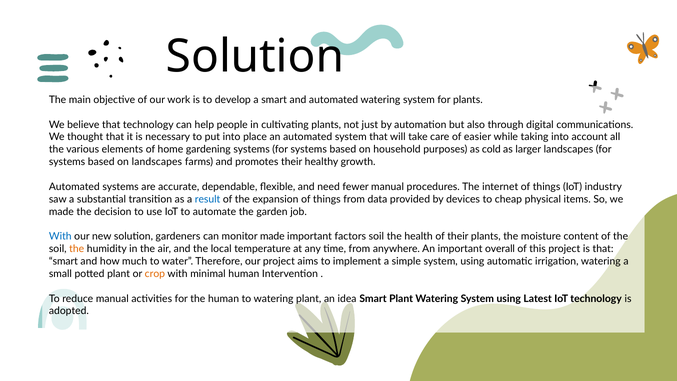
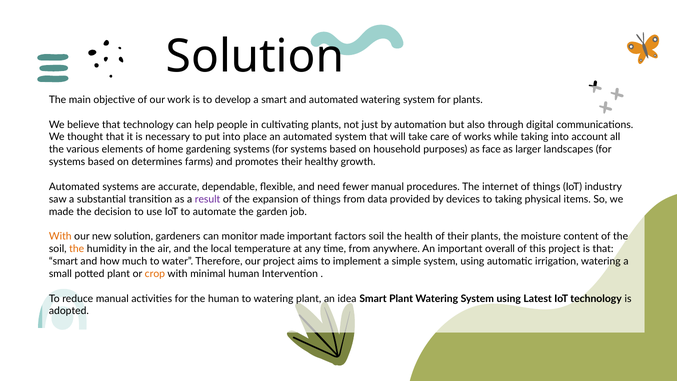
easier: easier -> works
cold: cold -> face
on landscapes: landscapes -> determines
result colour: blue -> purple
to cheap: cheap -> taking
With at (60, 236) colour: blue -> orange
